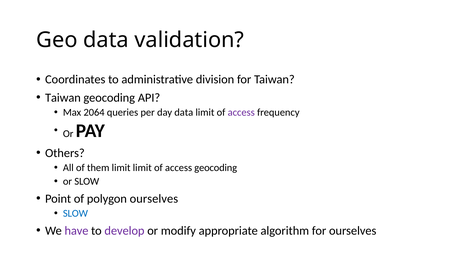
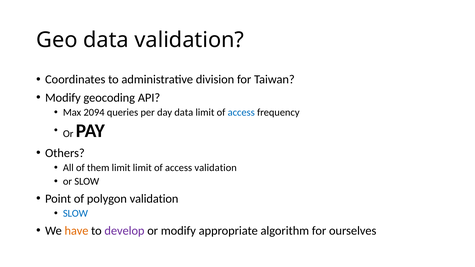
Taiwan at (63, 98): Taiwan -> Modify
2064: 2064 -> 2094
access at (241, 113) colour: purple -> blue
access geocoding: geocoding -> validation
polygon ourselves: ourselves -> validation
have colour: purple -> orange
